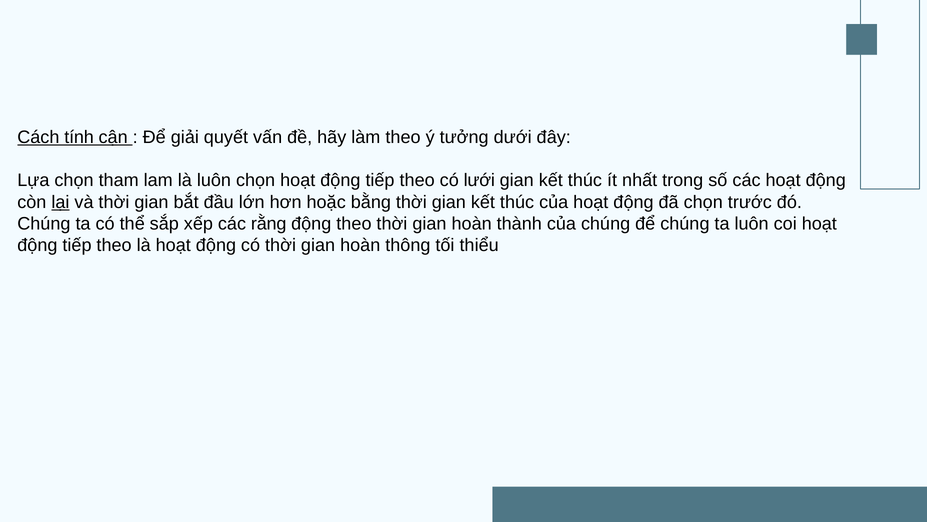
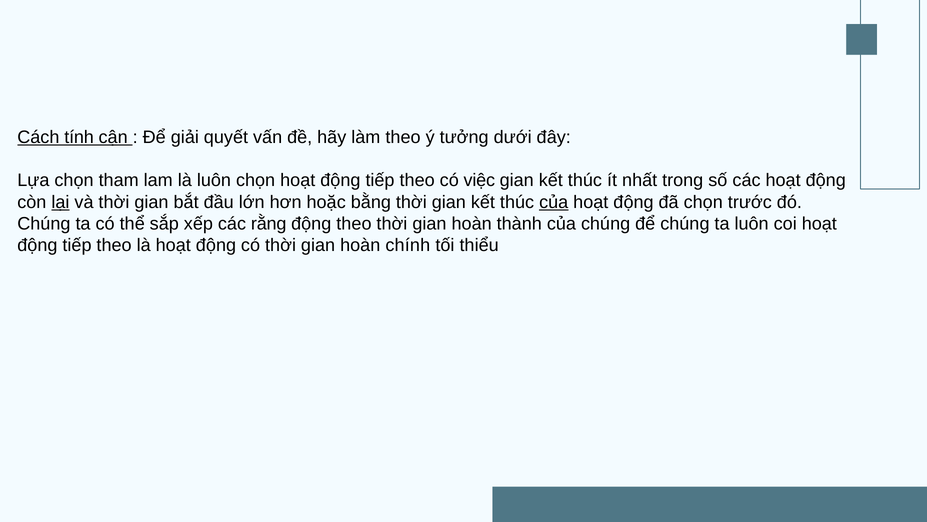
lưới: lưới -> việc
của at (554, 202) underline: none -> present
thông: thông -> chính
